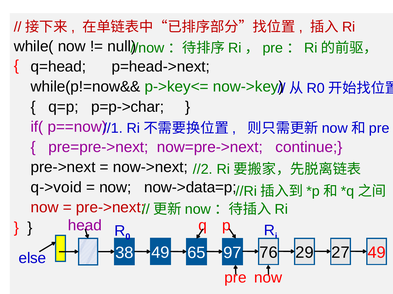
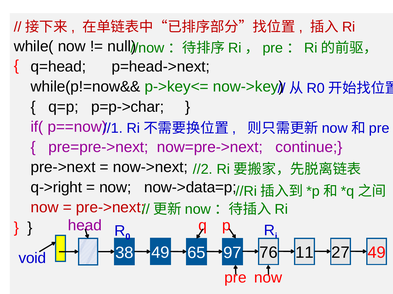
q->void: q->void -> q->right
29: 29 -> 11
else: else -> void
